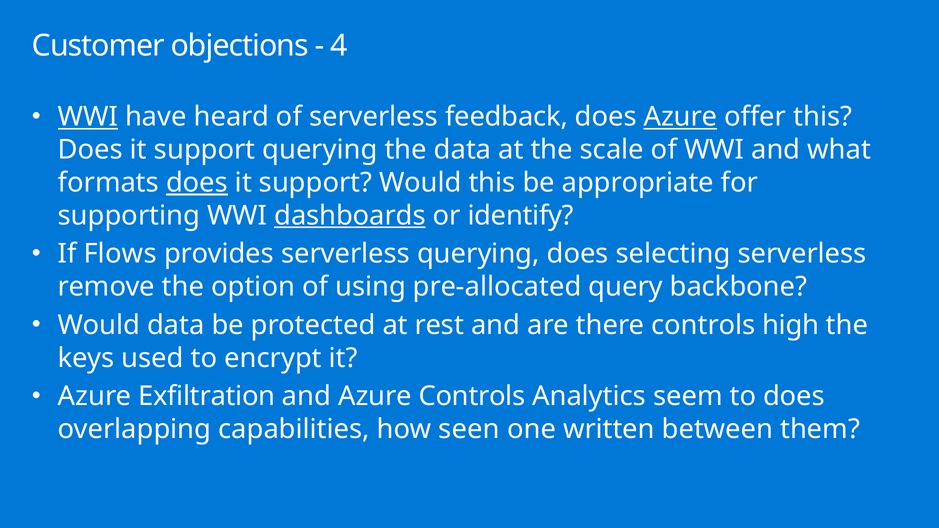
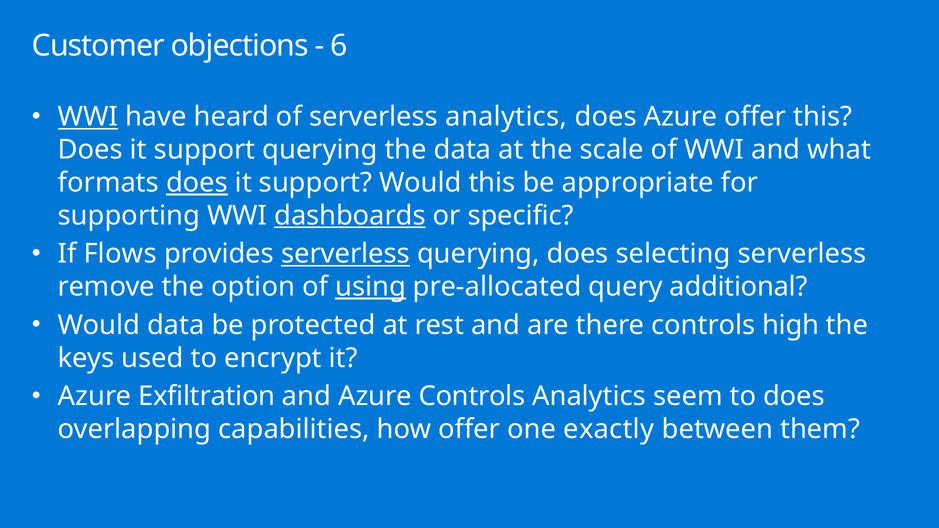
4: 4 -> 6
serverless feedback: feedback -> analytics
Azure at (680, 117) underline: present -> none
identify: identify -> specific
serverless at (346, 254) underline: none -> present
using underline: none -> present
backbone: backbone -> additional
how seen: seen -> offer
written: written -> exactly
